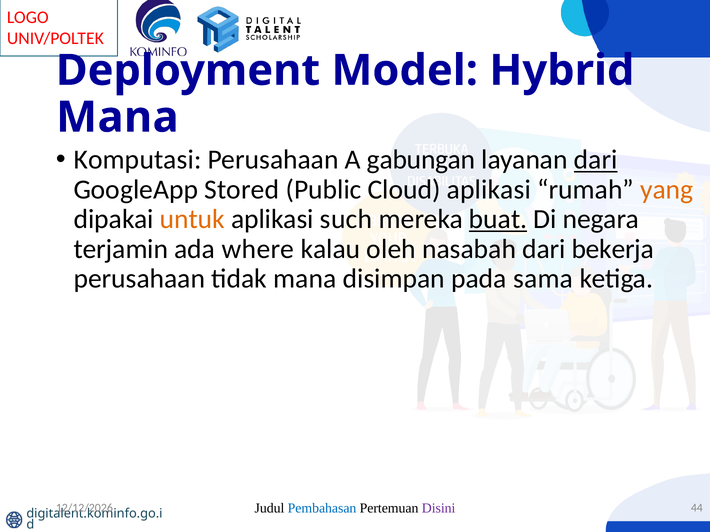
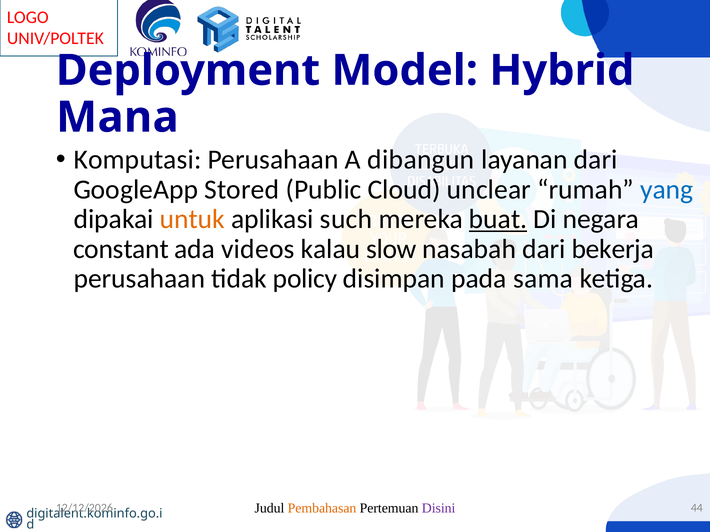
gabungan: gabungan -> dibangun
dari at (596, 160) underline: present -> none
Cloud aplikasi: aplikasi -> unclear
yang colour: orange -> blue
terjamin: terjamin -> constant
where: where -> videos
oleh: oleh -> slow
tidak mana: mana -> policy
Pembahasan colour: blue -> orange
